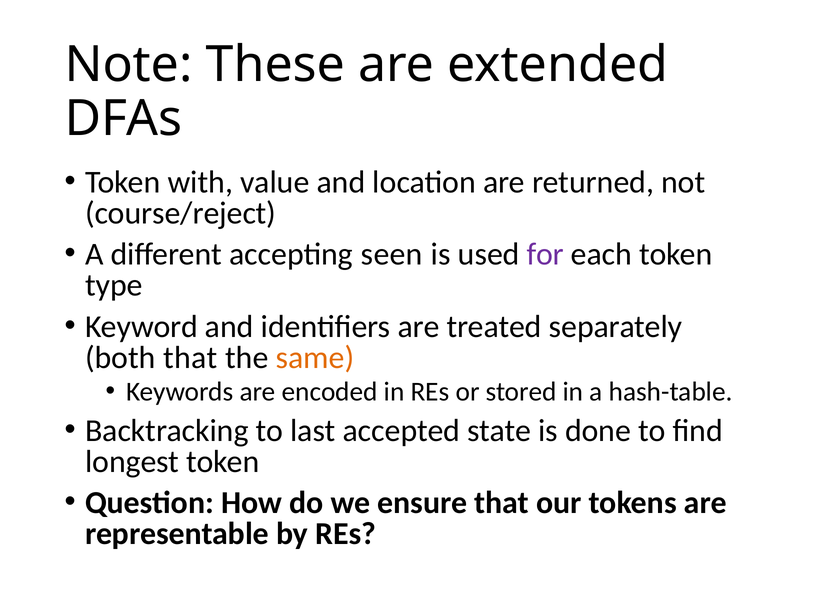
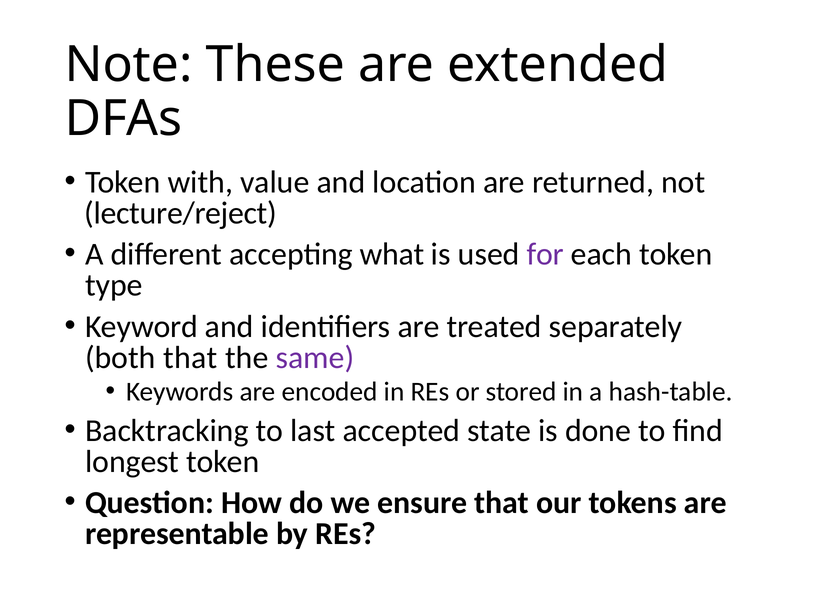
course/reject: course/reject -> lecture/reject
seen: seen -> what
same colour: orange -> purple
